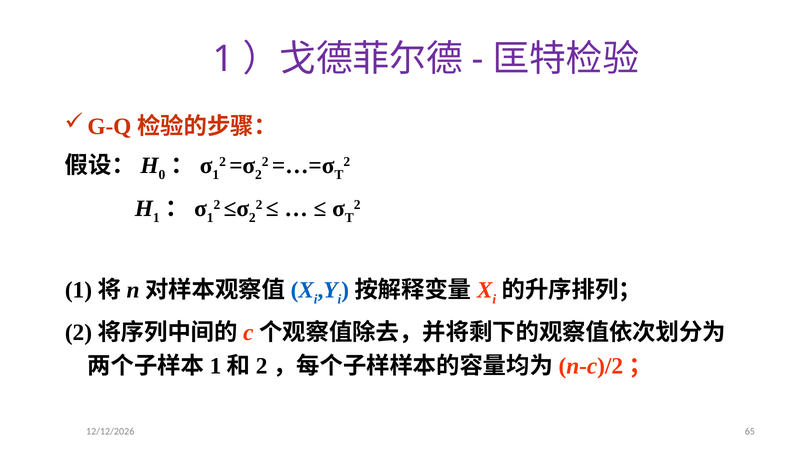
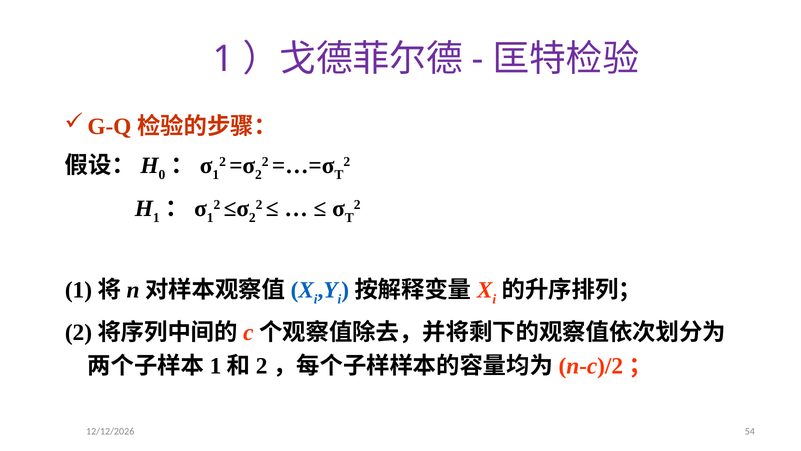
65: 65 -> 54
